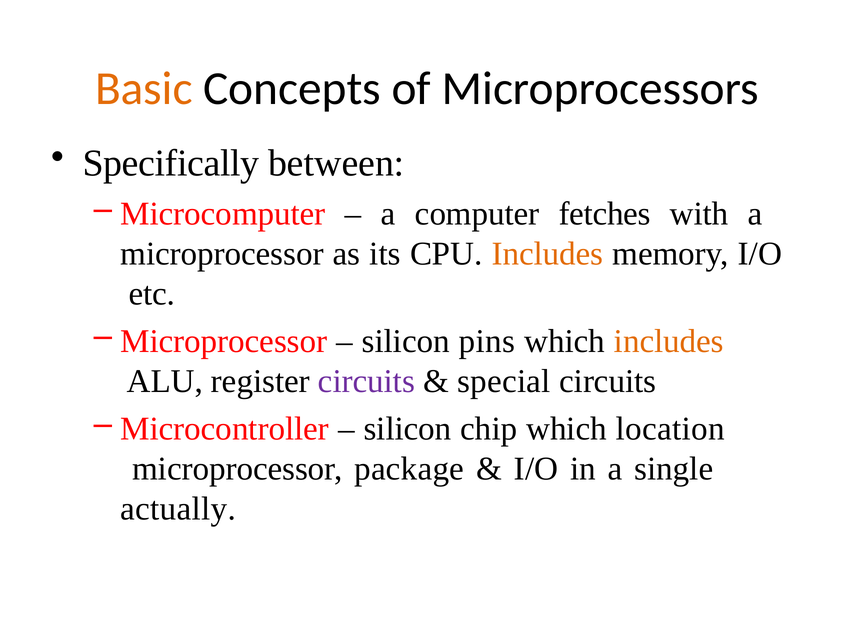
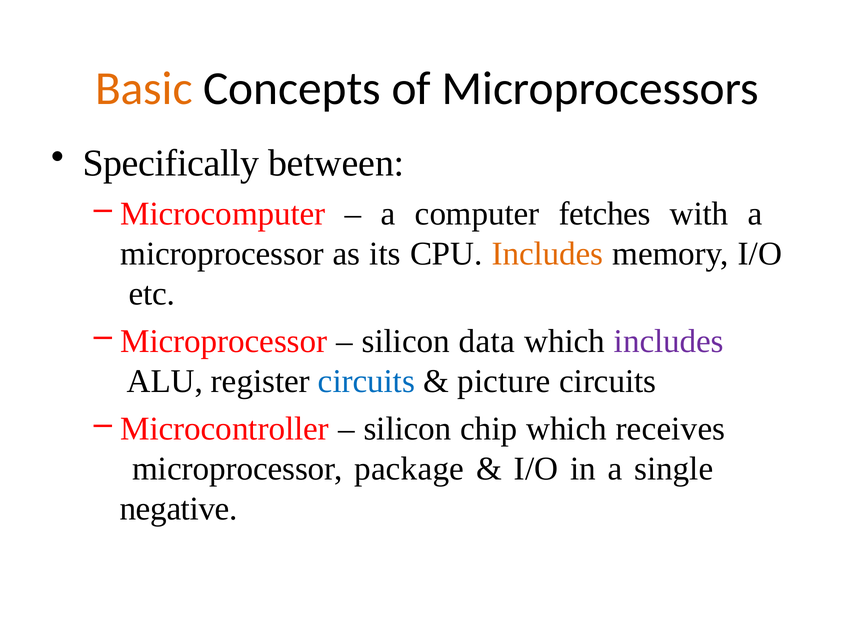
pins: pins -> data
includes at (669, 341) colour: orange -> purple
circuits at (366, 381) colour: purple -> blue
special: special -> picture
location: location -> receives
actually: actually -> negative
